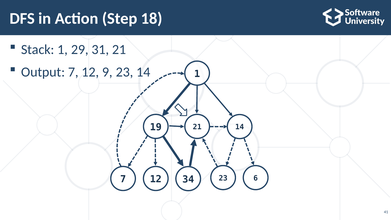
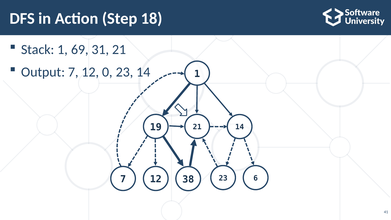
29: 29 -> 69
9: 9 -> 0
34: 34 -> 38
